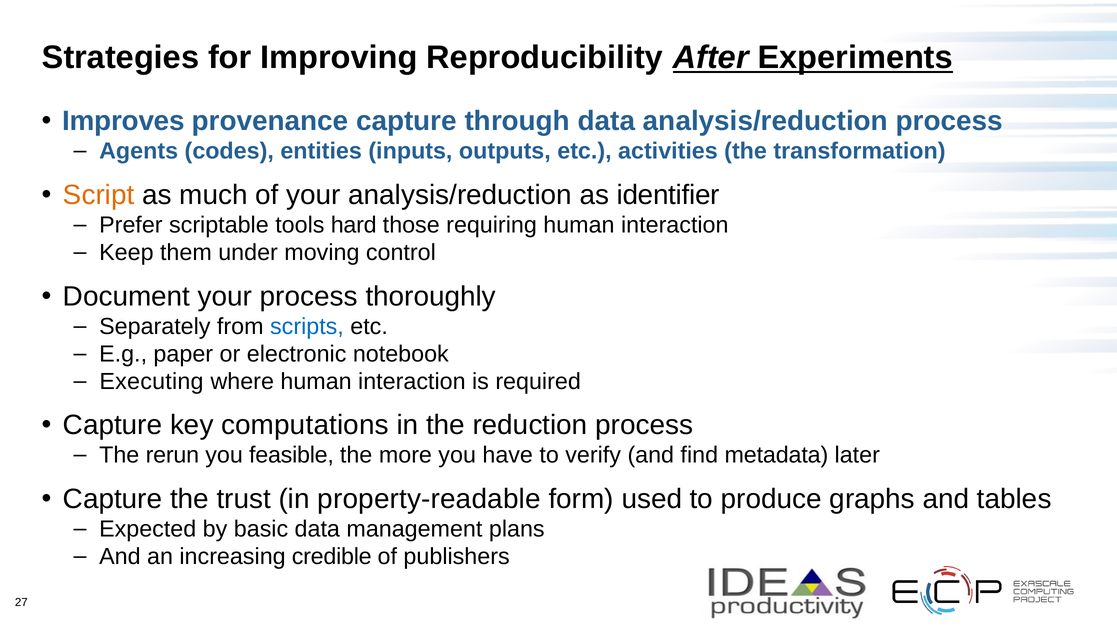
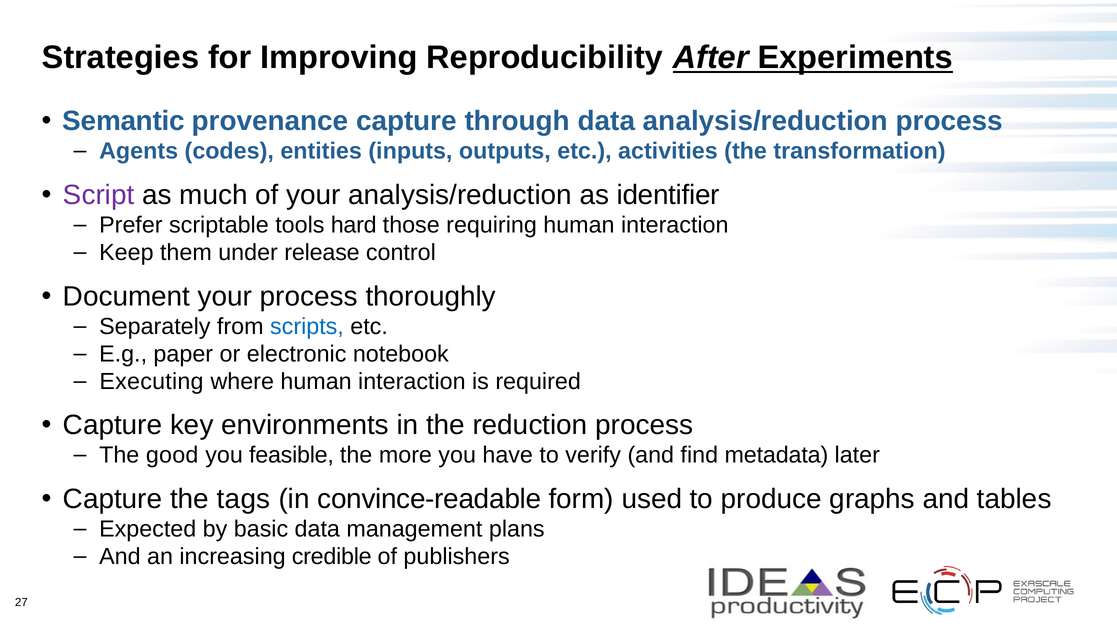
Improves: Improves -> Semantic
Script colour: orange -> purple
moving: moving -> release
computations: computations -> environments
rerun: rerun -> good
trust: trust -> tags
property-readable: property-readable -> convince-readable
